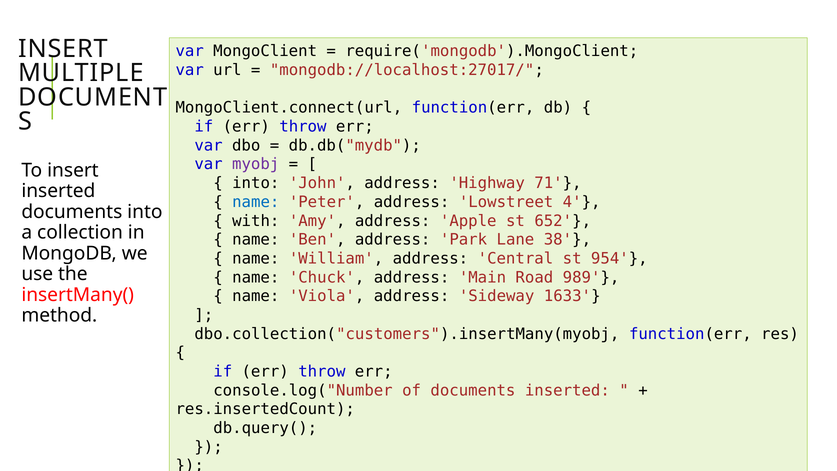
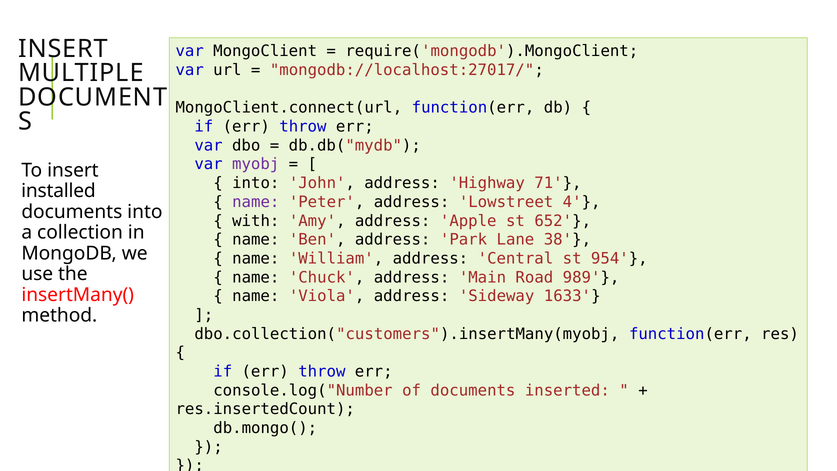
inserted at (58, 191): inserted -> installed
name at (256, 202) colour: blue -> purple
db.query(: db.query( -> db.mongo(
